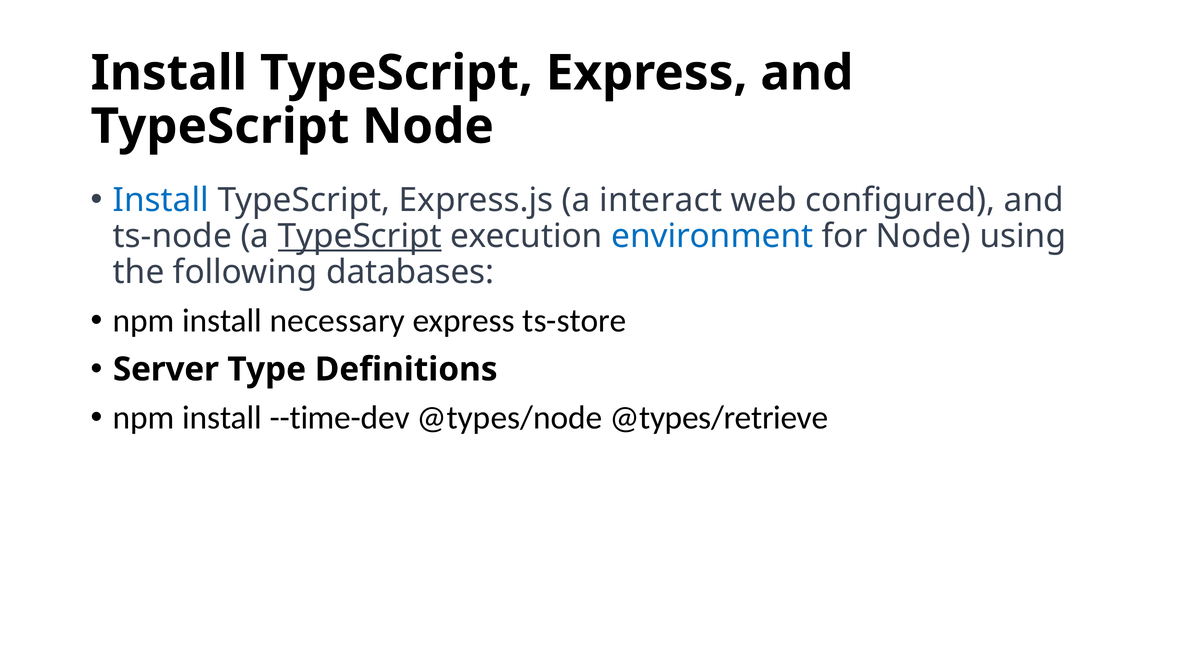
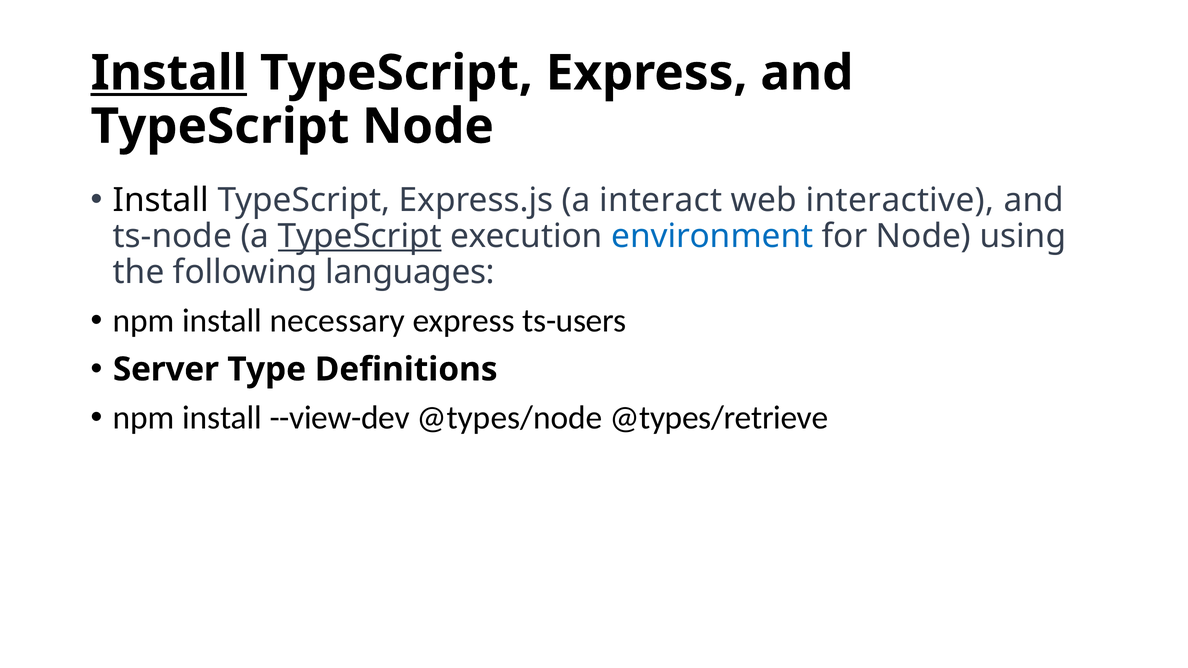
Install at (169, 73) underline: none -> present
Install at (161, 200) colour: blue -> black
configured: configured -> interactive
databases: databases -> languages
ts-store: ts-store -> ts-users
--time-dev: --time-dev -> --view-dev
